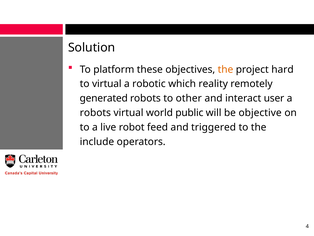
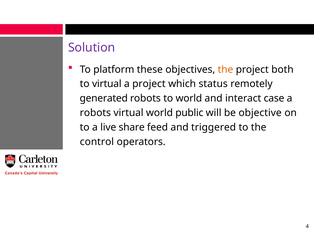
Solution colour: black -> purple
hard: hard -> both
a robotic: robotic -> project
reality: reality -> status
to other: other -> world
user: user -> case
robot: robot -> share
include: include -> control
